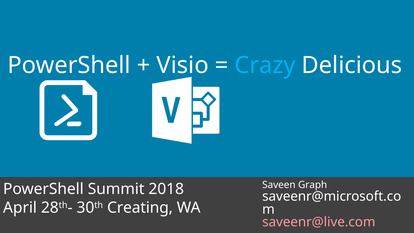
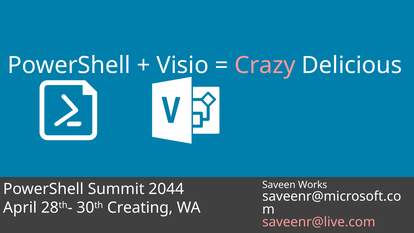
Crazy colour: light blue -> pink
Graph: Graph -> Works
2018: 2018 -> 2044
